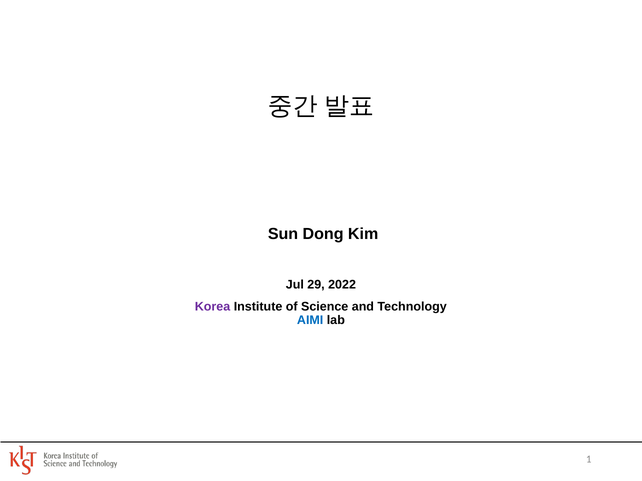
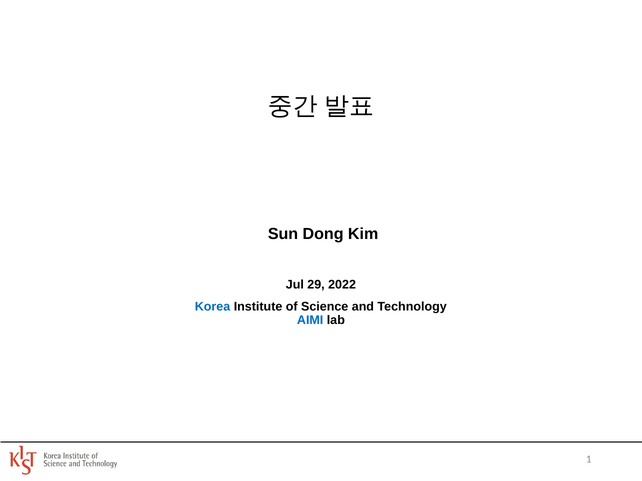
Korea colour: purple -> blue
